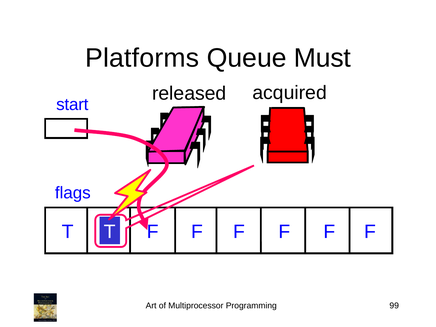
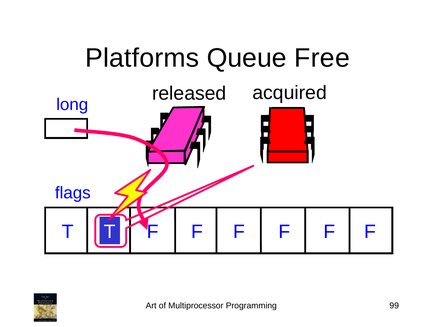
Must: Must -> Free
start: start -> long
